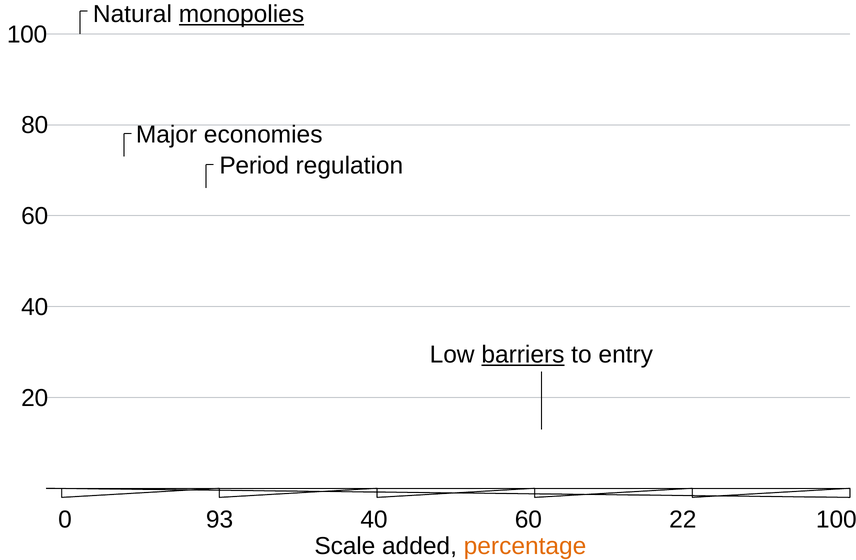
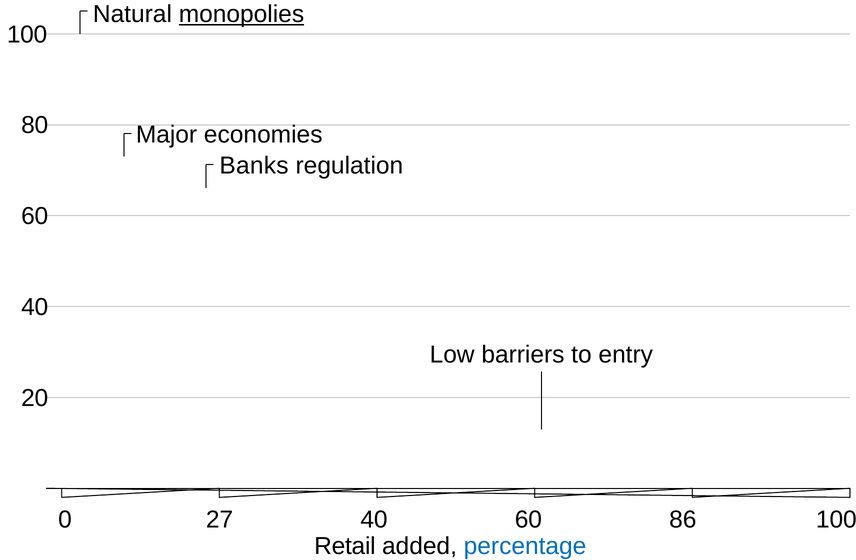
Period: Period -> Banks
barriers underline: present -> none
93: 93 -> 27
22: 22 -> 86
Scale: Scale -> Retail
percentage colour: orange -> blue
